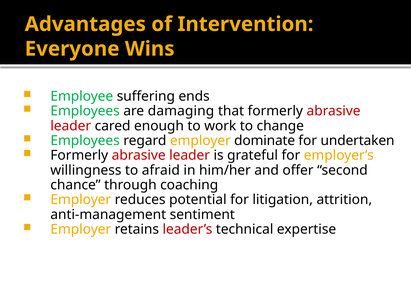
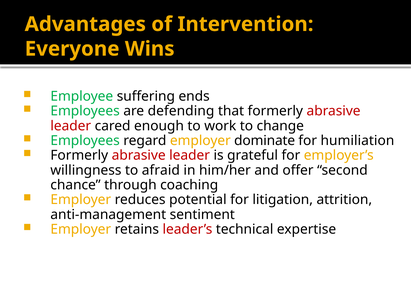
damaging: damaging -> defending
undertaken: undertaken -> humiliation
